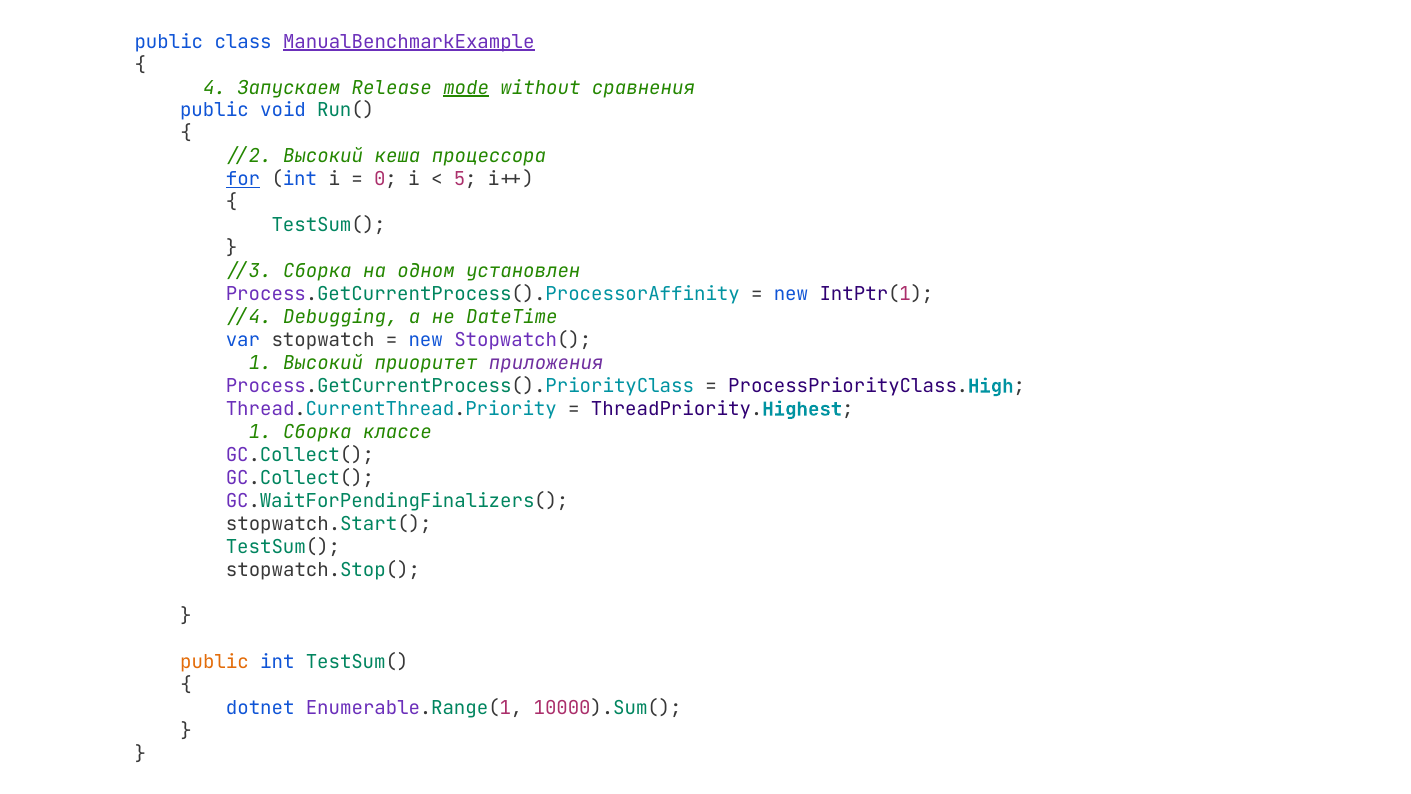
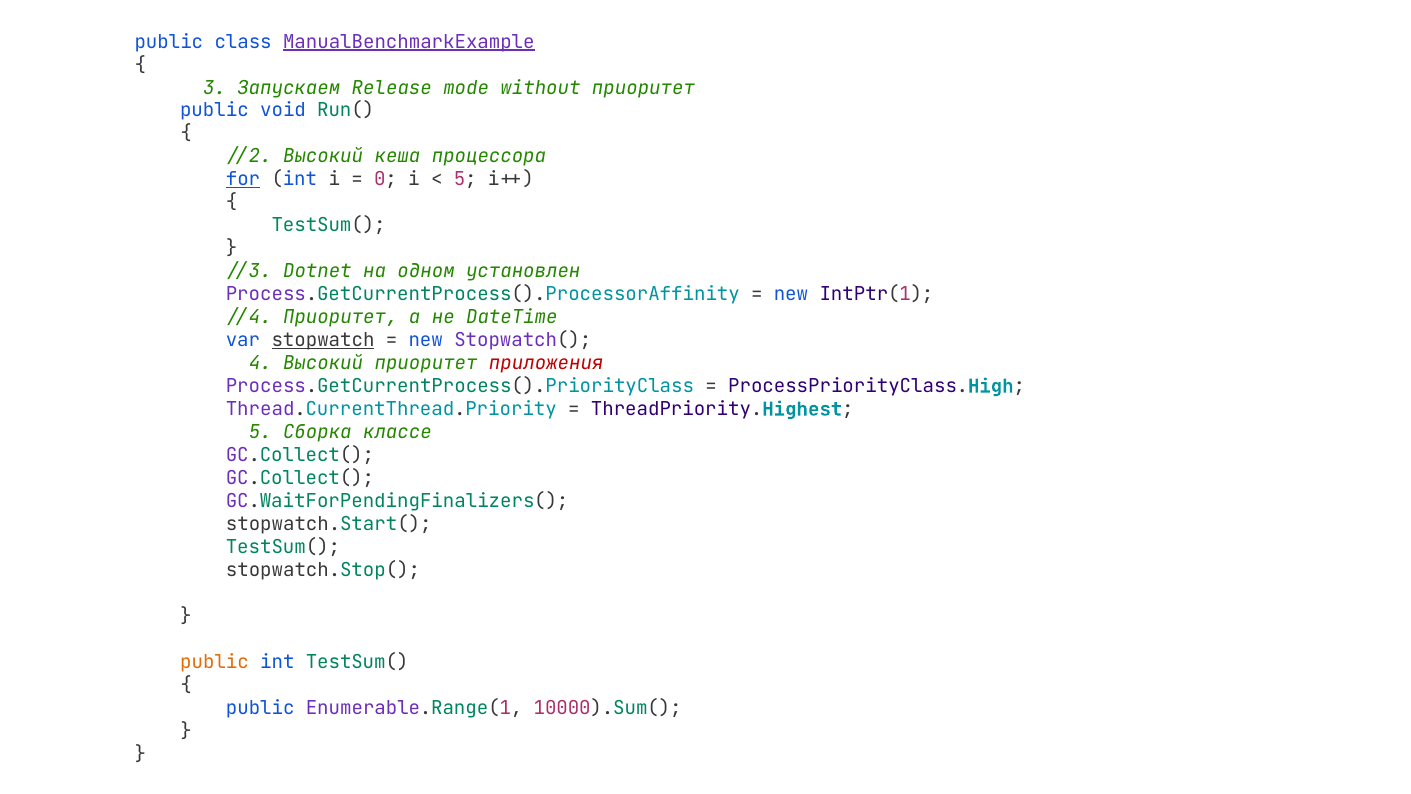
//4 at (203, 88): //4 -> //3
mode underline: present -> none
without сравнения: сравнения -> приоритет
//3 Сборка: Сборка -> Dotnet
//4 Debugging: Debugging -> Приоритет
stopwatch underline: none -> present
//1 at (249, 363): //1 -> //4
приложения colour: purple -> red
//1 at (249, 432): //1 -> //5
dotnet at (260, 708): dotnet -> public
